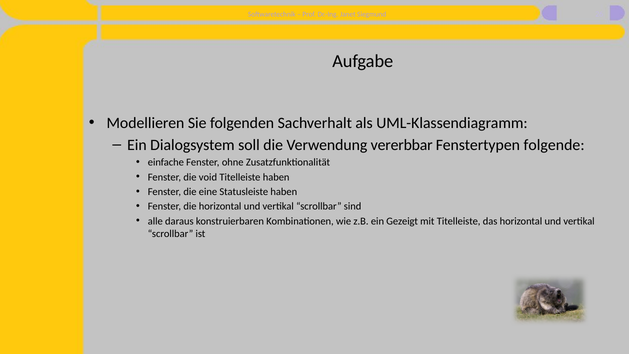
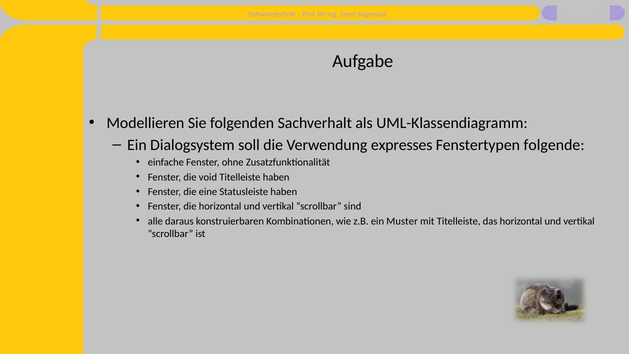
vererbbar: vererbbar -> expresses
Gezeigt: Gezeigt -> Muster
